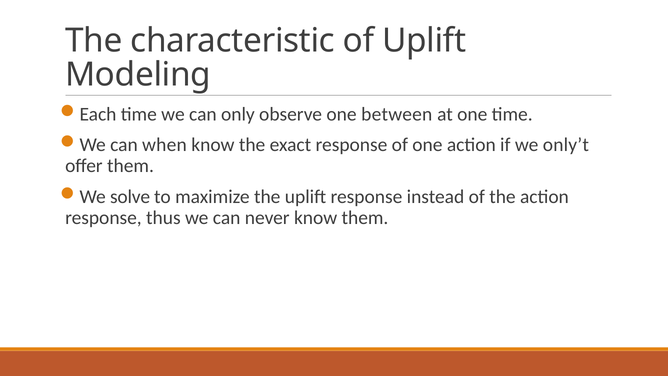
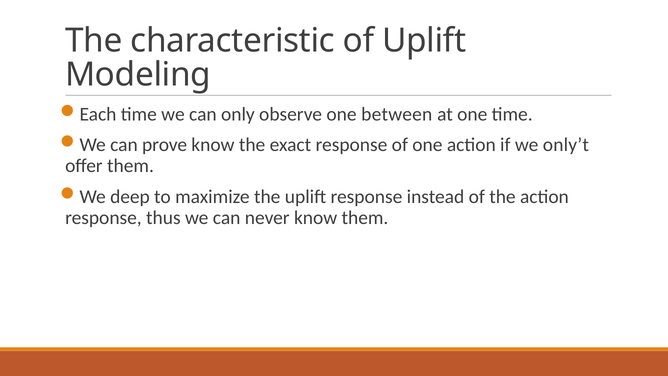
when: when -> prove
solve: solve -> deep
